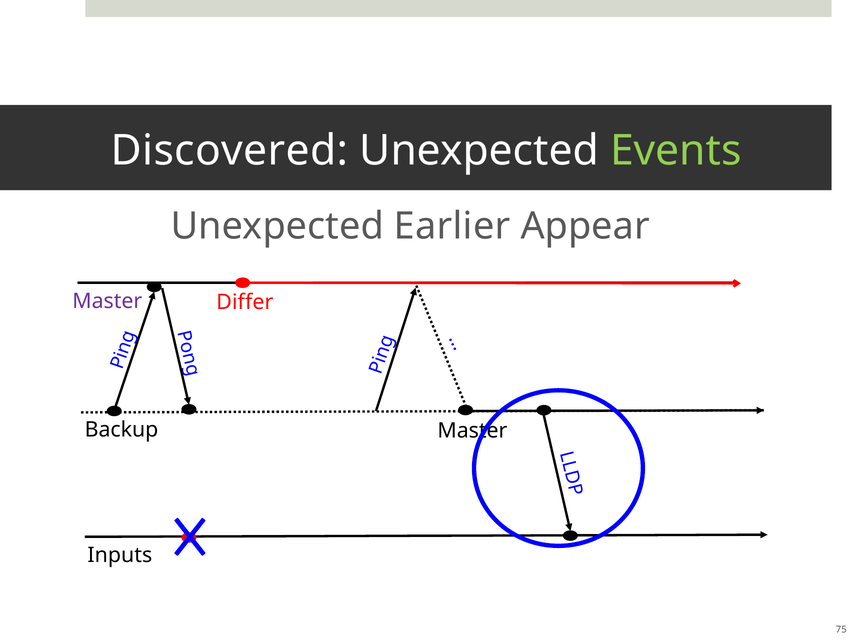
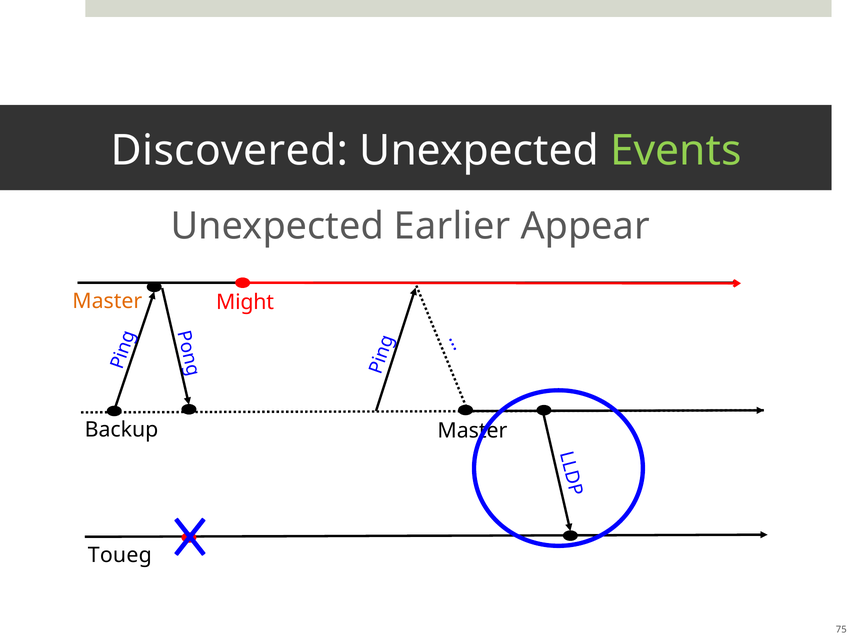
Master at (107, 301) colour: purple -> orange
Differ: Differ -> Might
Inputs: Inputs -> Toueg
